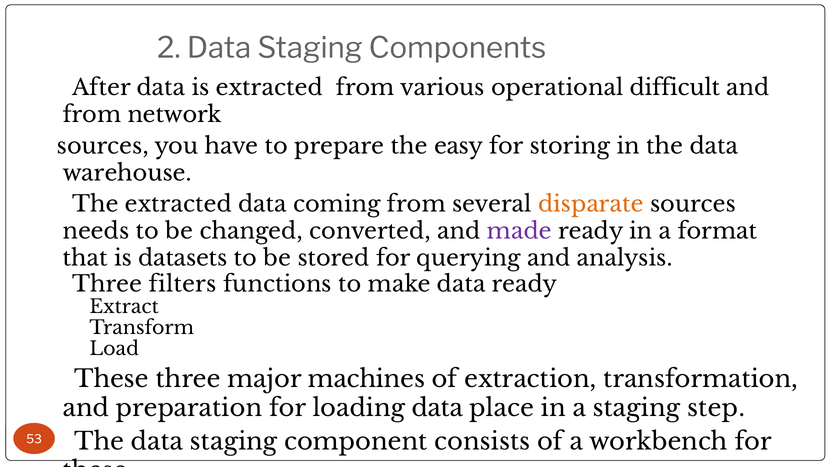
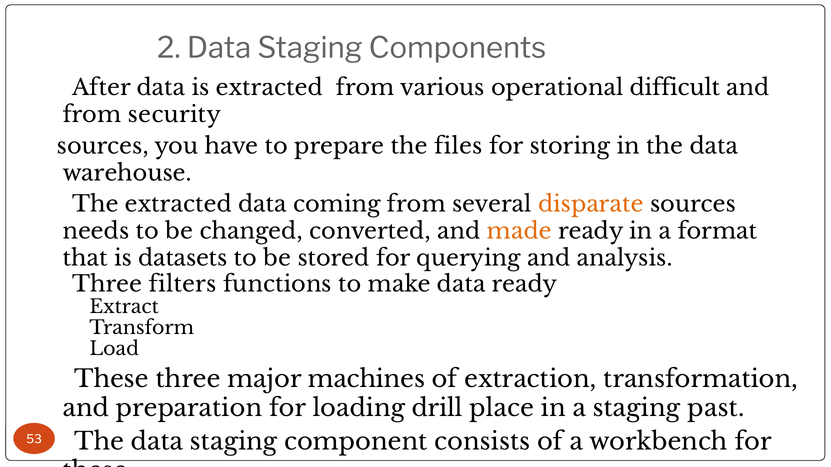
network: network -> security
easy: easy -> files
made colour: purple -> orange
loading data: data -> drill
step: step -> past
